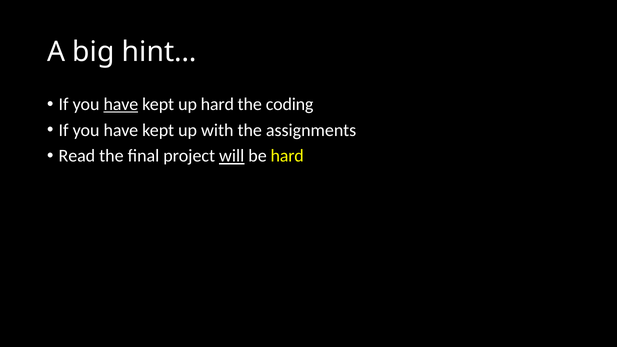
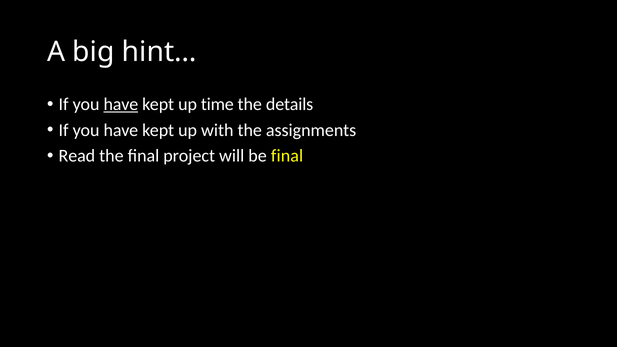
up hard: hard -> time
coding: coding -> details
will underline: present -> none
be hard: hard -> final
